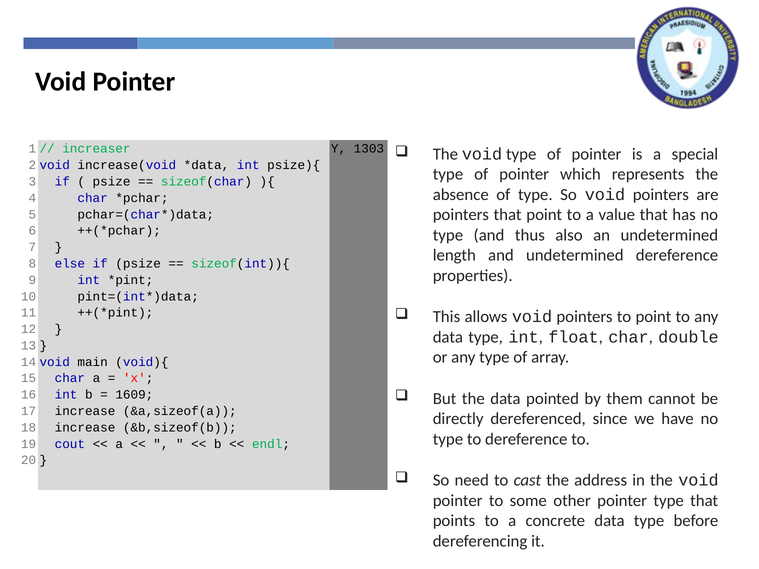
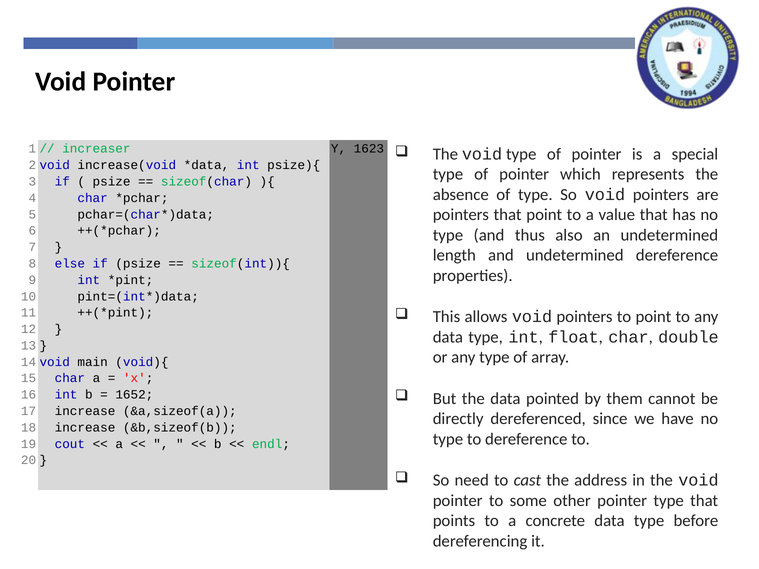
1303: 1303 -> 1623
1609: 1609 -> 1652
